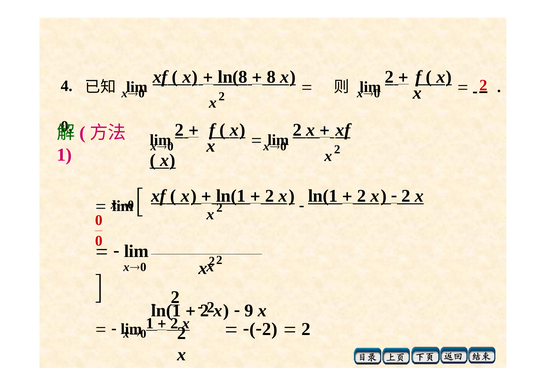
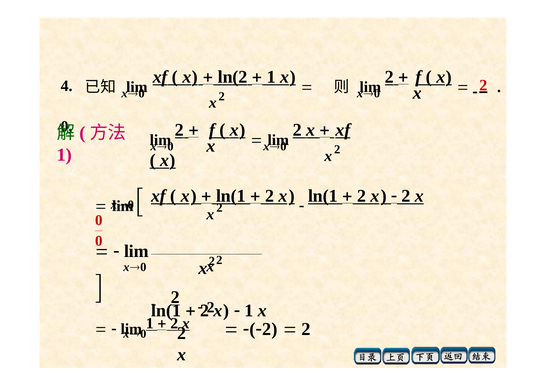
ln(8: ln(8 -> ln(2
8 at (271, 77): 8 -> 1
9 at (249, 311): 9 -> 1
